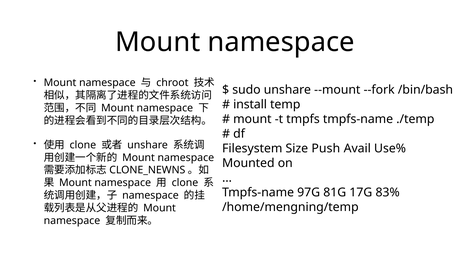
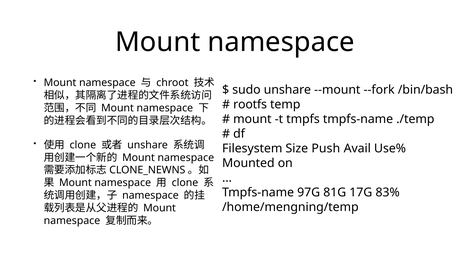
install: install -> rootfs
